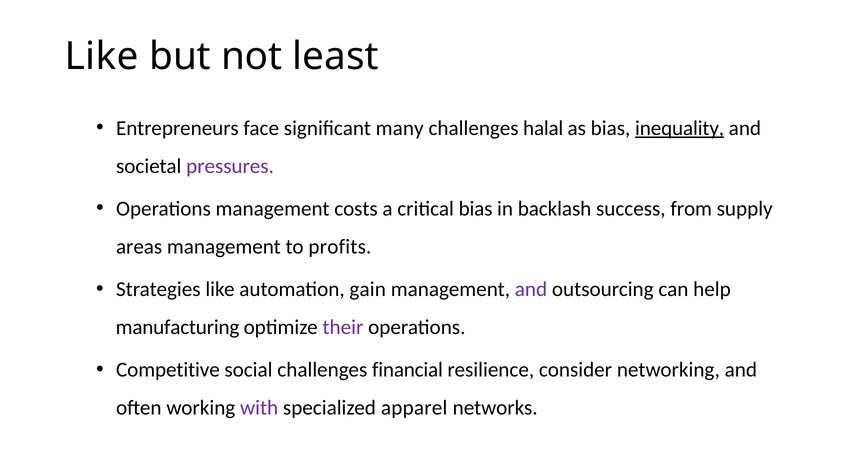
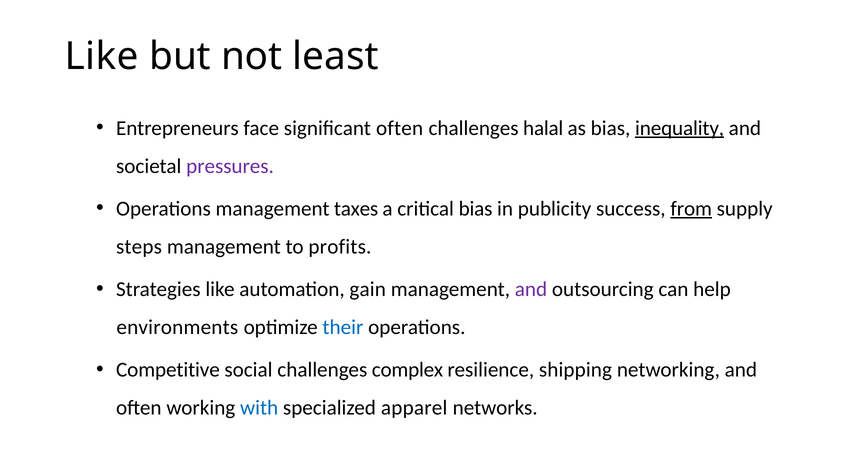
significant many: many -> often
costs: costs -> taxes
backlash: backlash -> publicity
from underline: none -> present
areas: areas -> steps
manufacturing: manufacturing -> environments
their colour: purple -> blue
financial: financial -> complex
consider: consider -> shipping
with colour: purple -> blue
